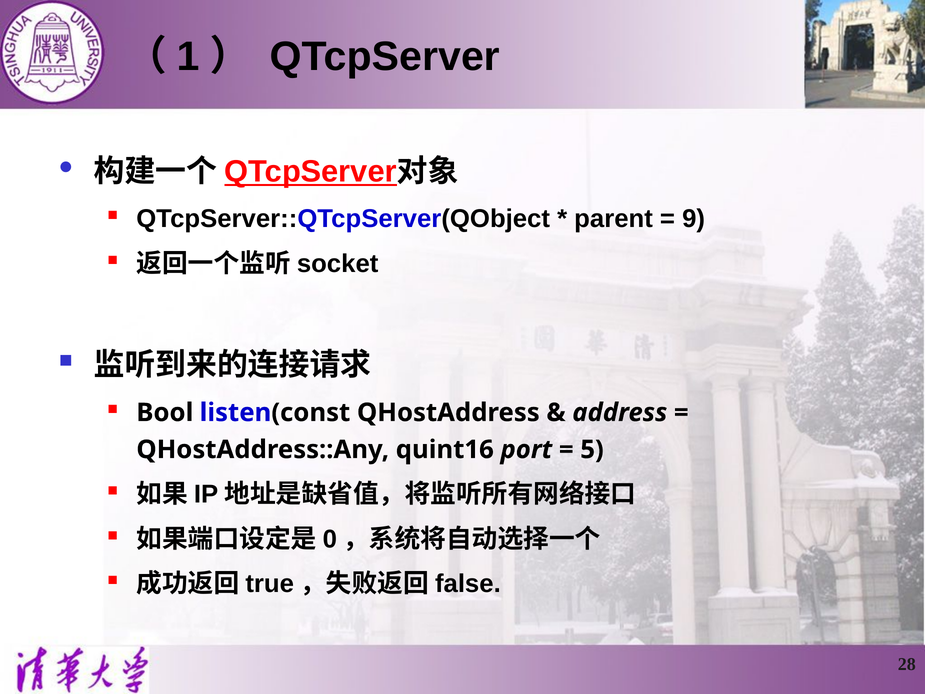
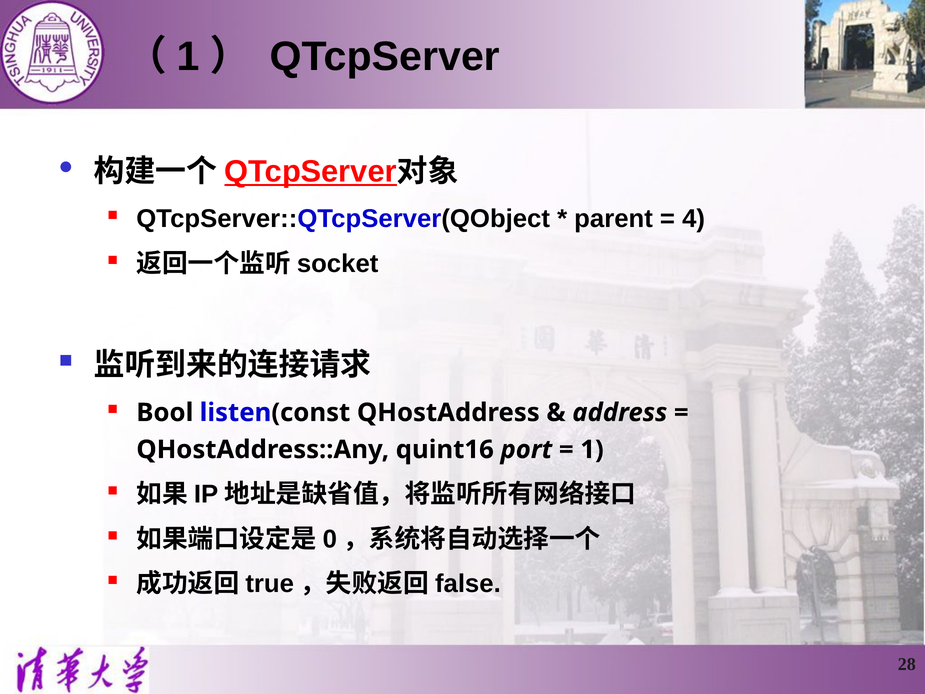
9: 9 -> 4
5 at (592, 449): 5 -> 1
